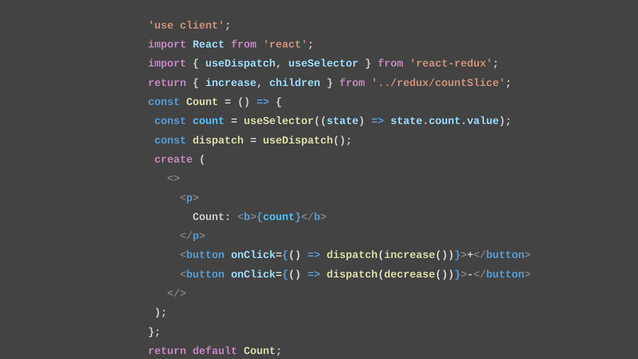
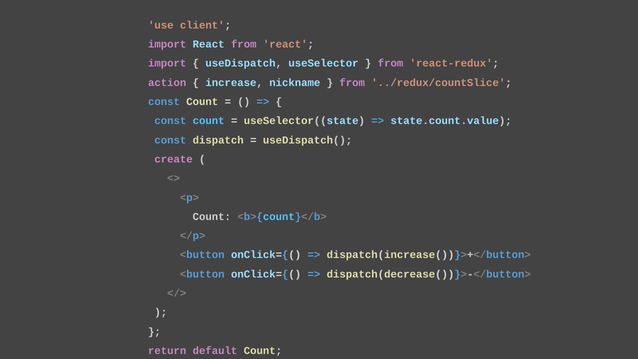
return at (167, 83): return -> action
children: children -> nickname
